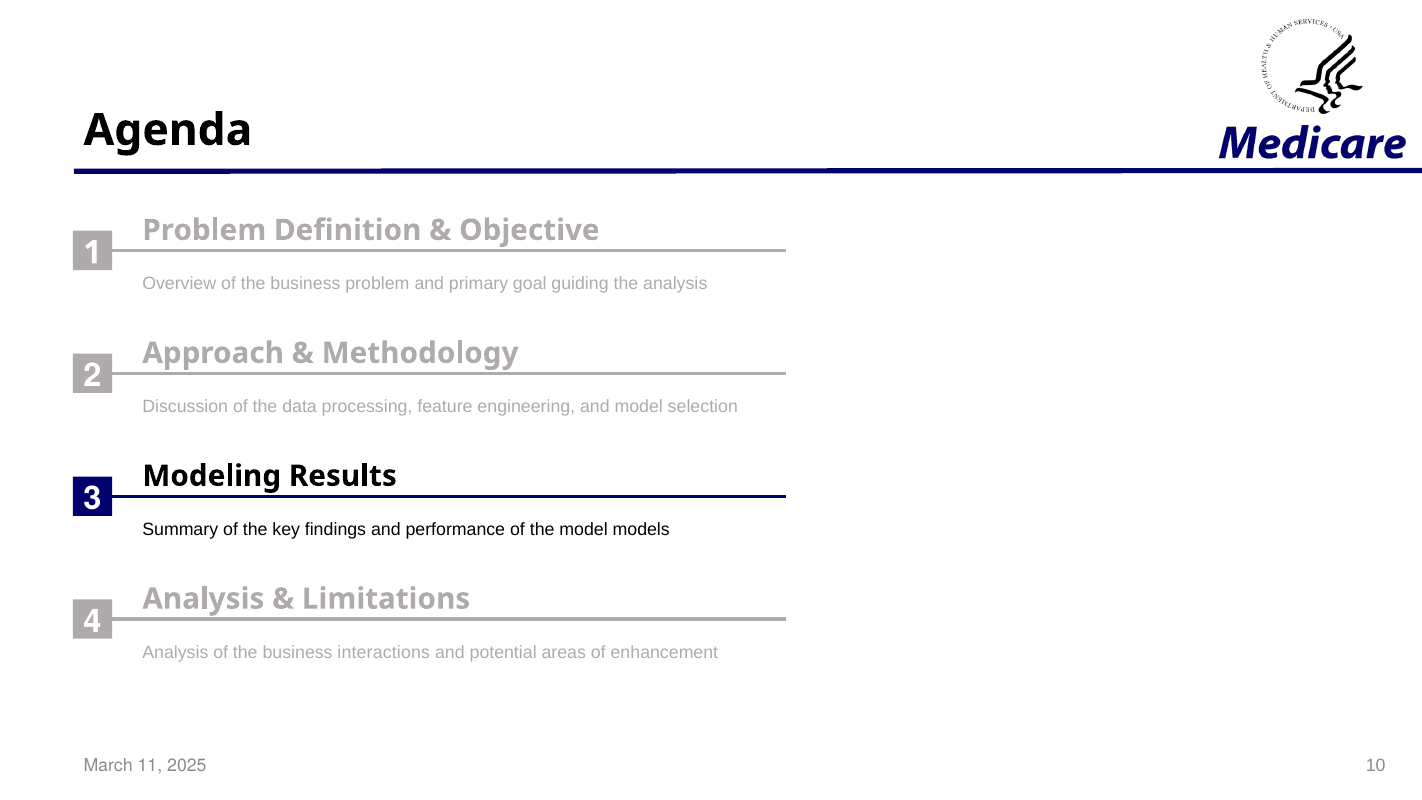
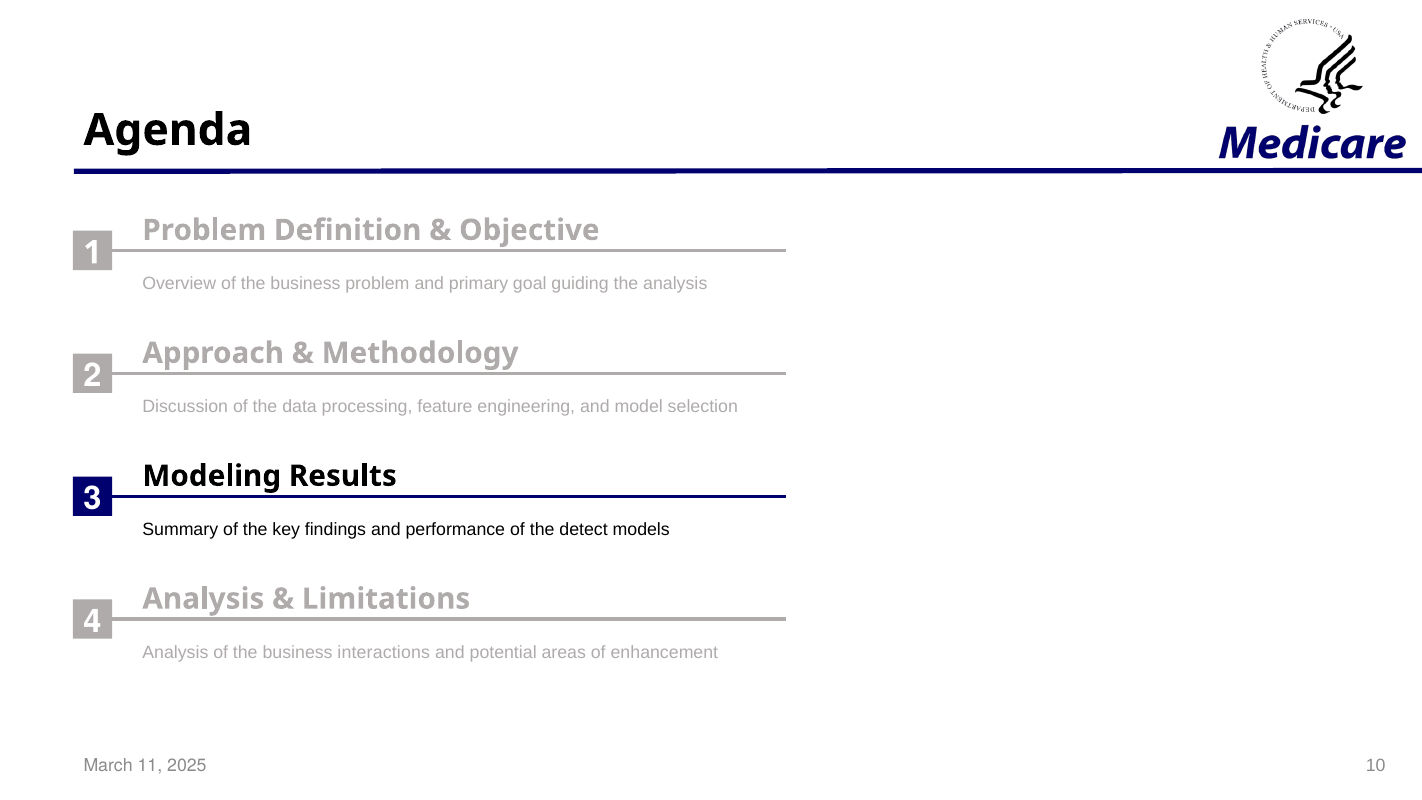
the model: model -> detect
